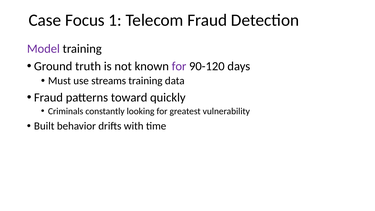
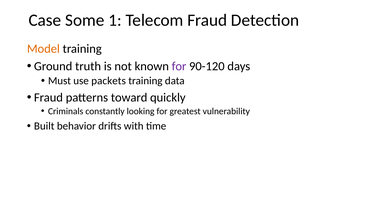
Focus: Focus -> Some
Model colour: purple -> orange
streams: streams -> packets
